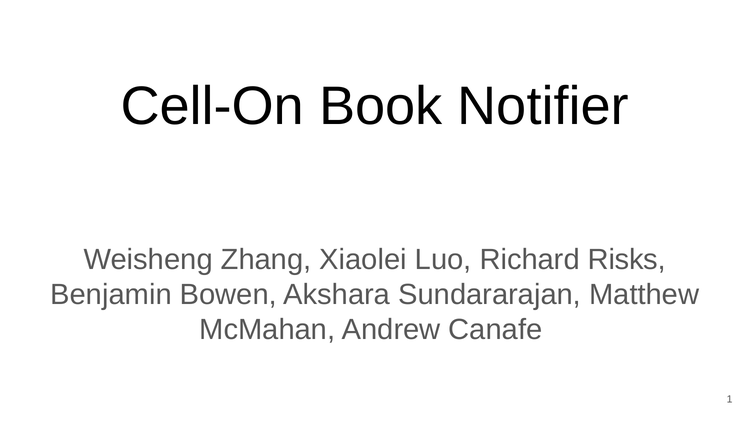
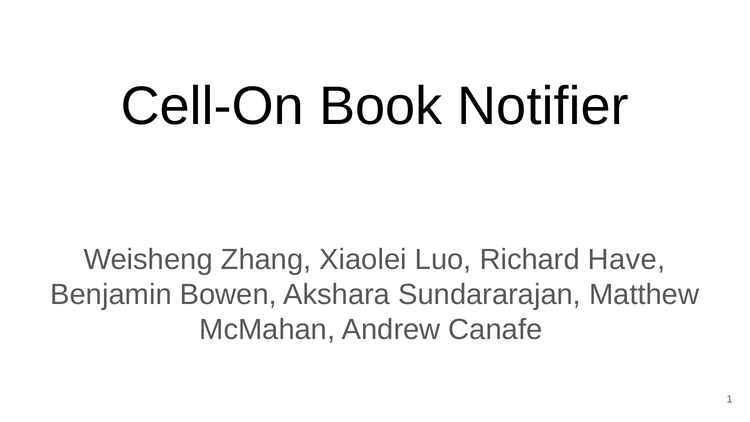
Risks: Risks -> Have
